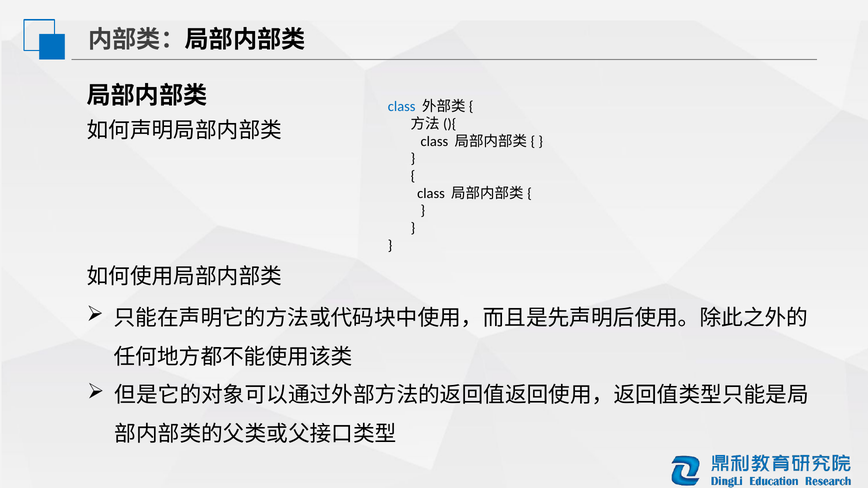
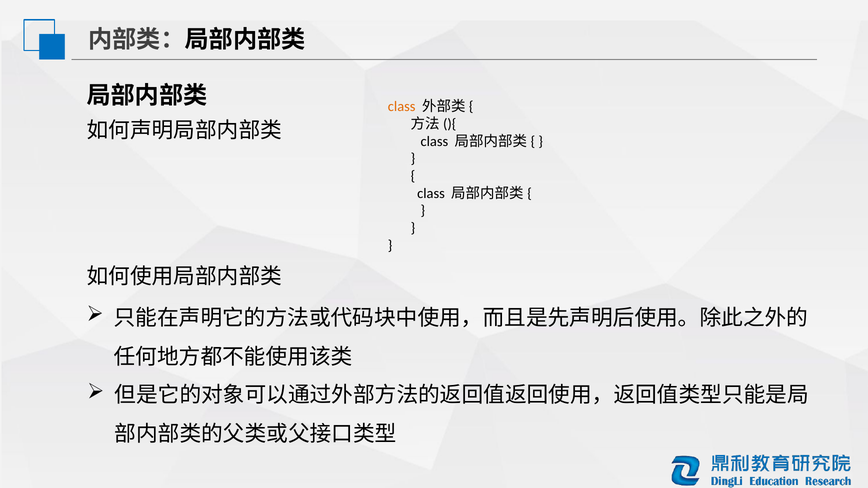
class at (402, 107) colour: blue -> orange
